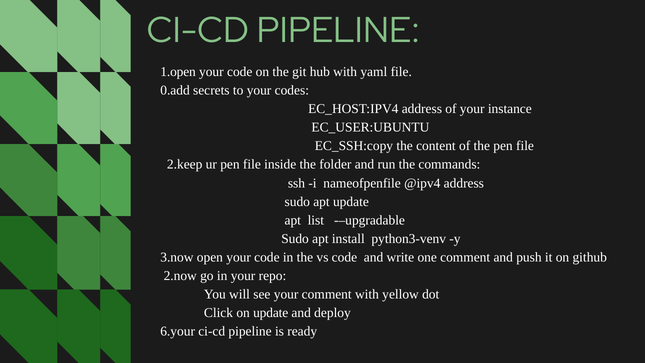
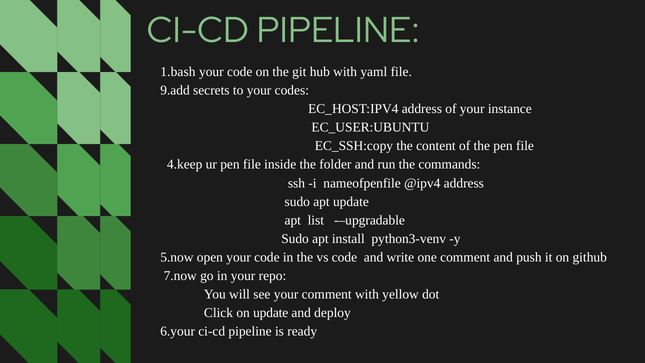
1.open: 1.open -> 1.bash
0.add: 0.add -> 9.add
2.keep: 2.keep -> 4.keep
3.now: 3.now -> 5.now
2.now: 2.now -> 7.now
